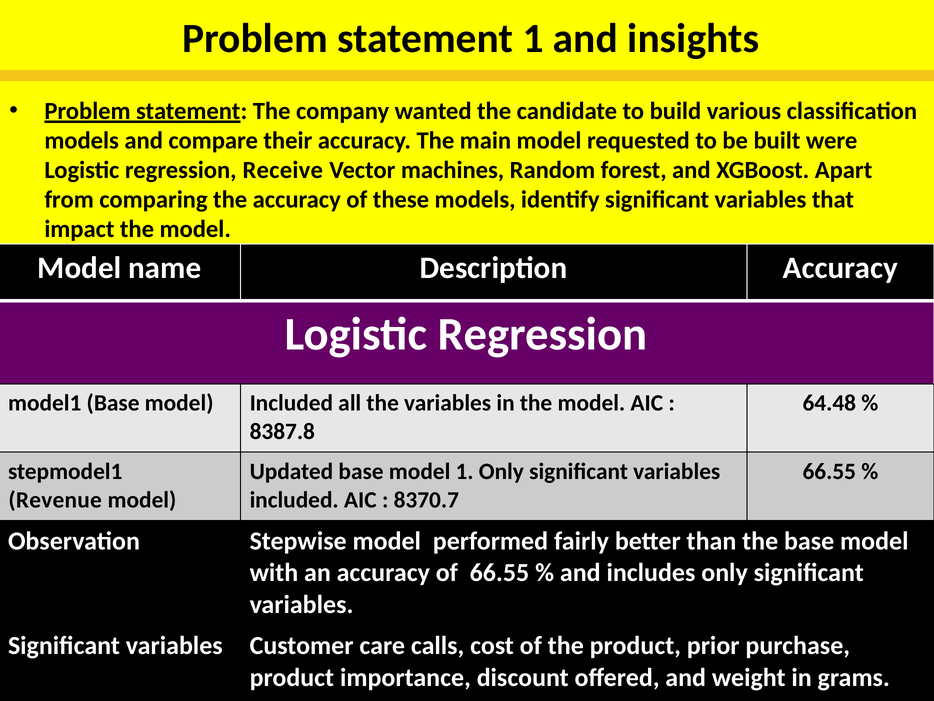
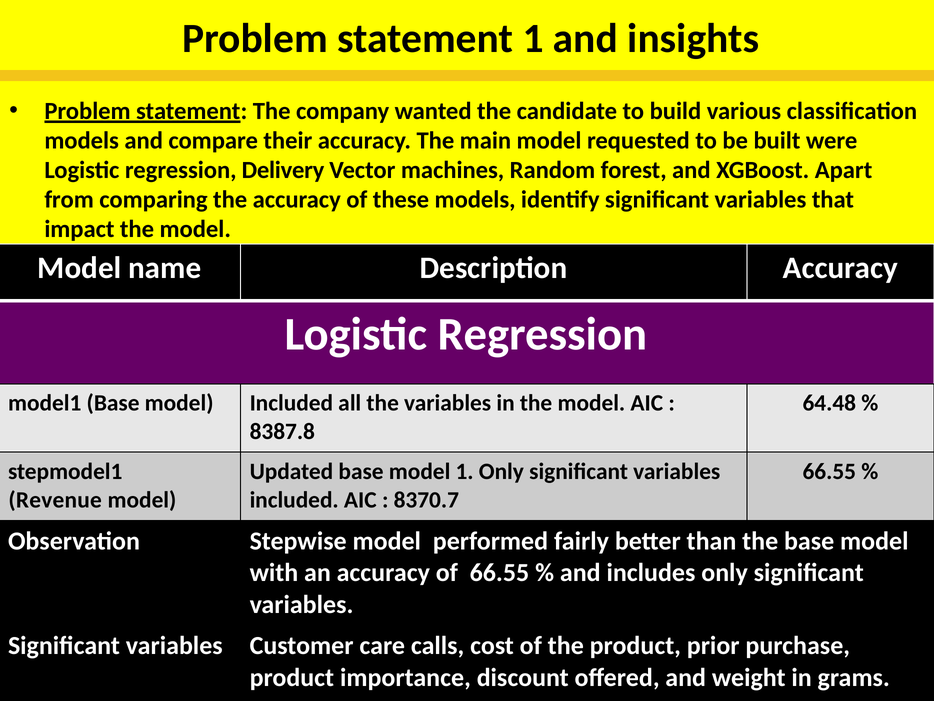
Receive: Receive -> Delivery
